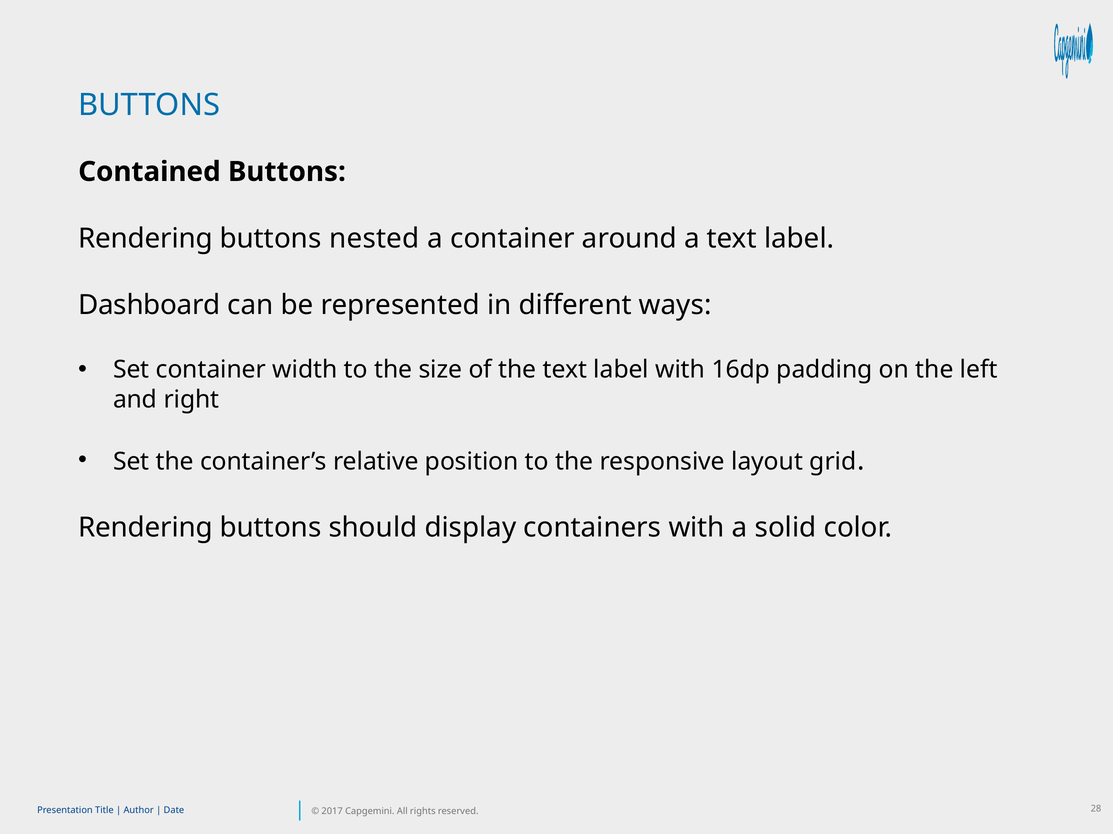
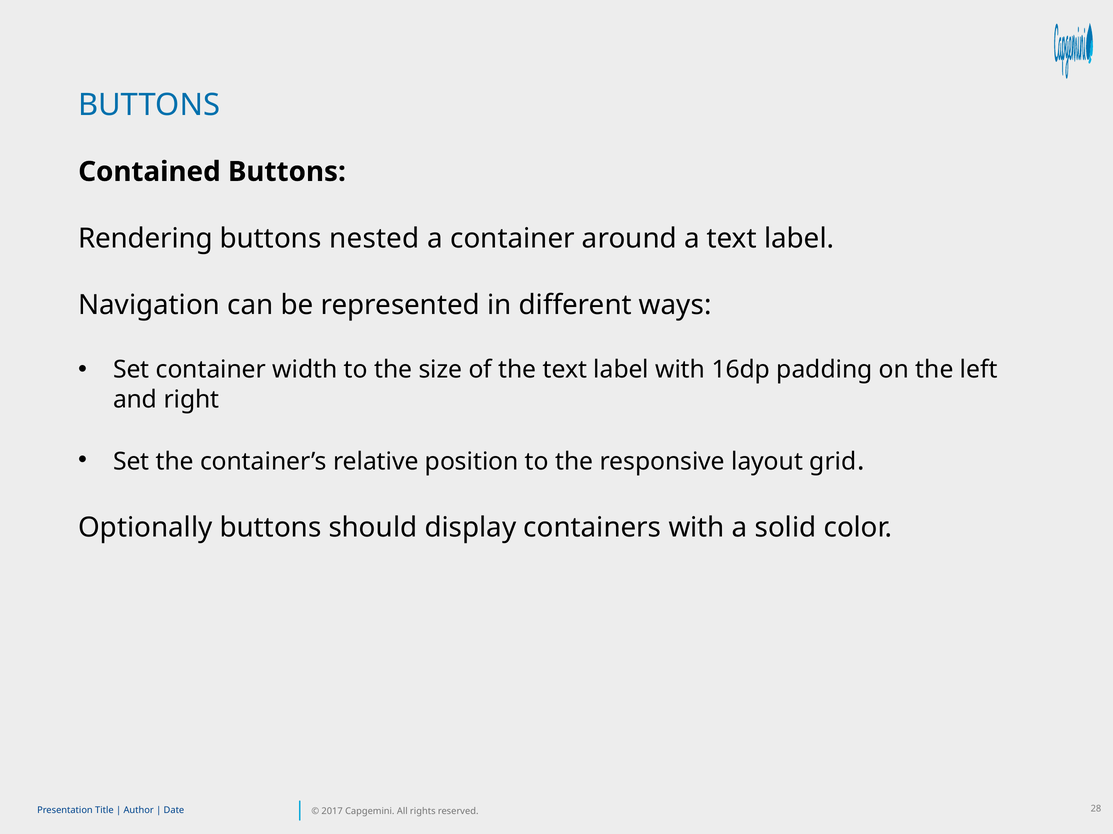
Dashboard: Dashboard -> Navigation
Rendering at (145, 528): Rendering -> Optionally
